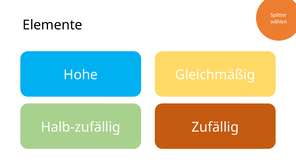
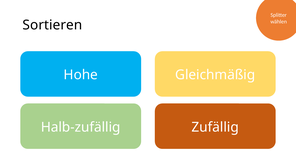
Elemente: Elemente -> Sortieren
